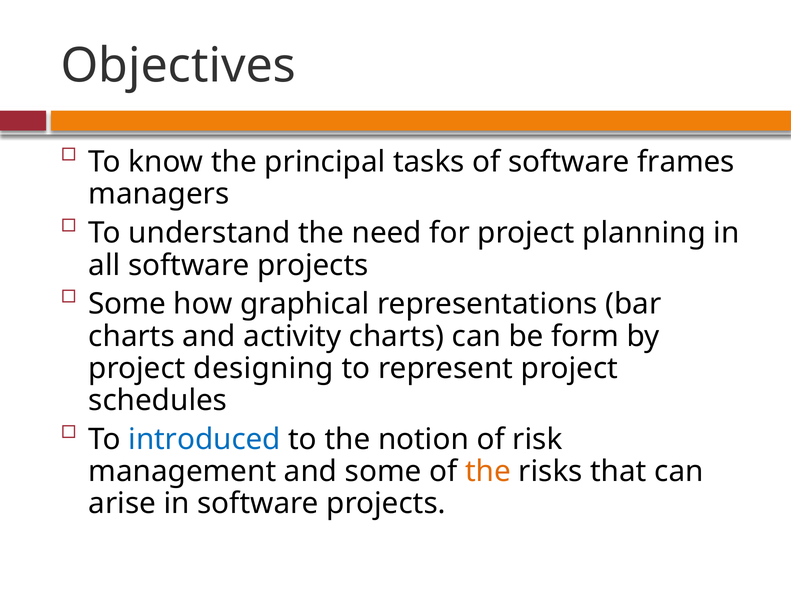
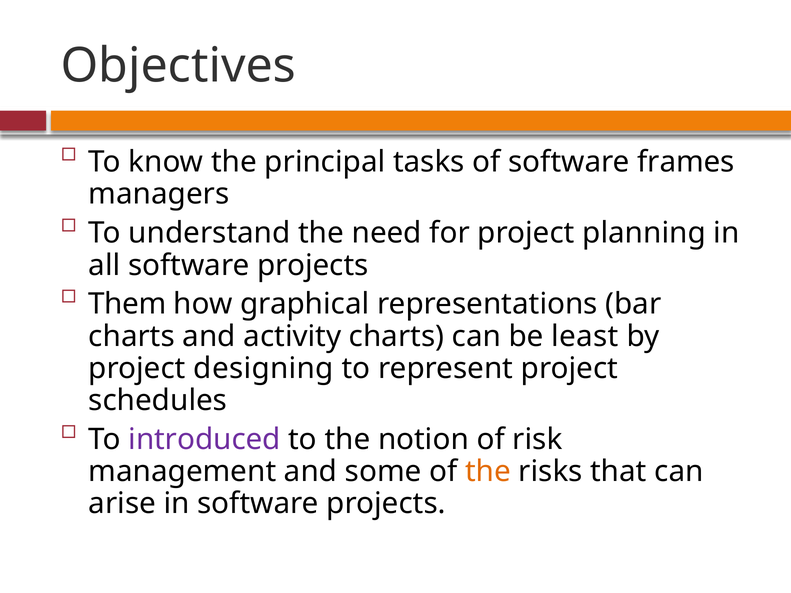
Some at (127, 304): Some -> Them
form: form -> least
introduced colour: blue -> purple
